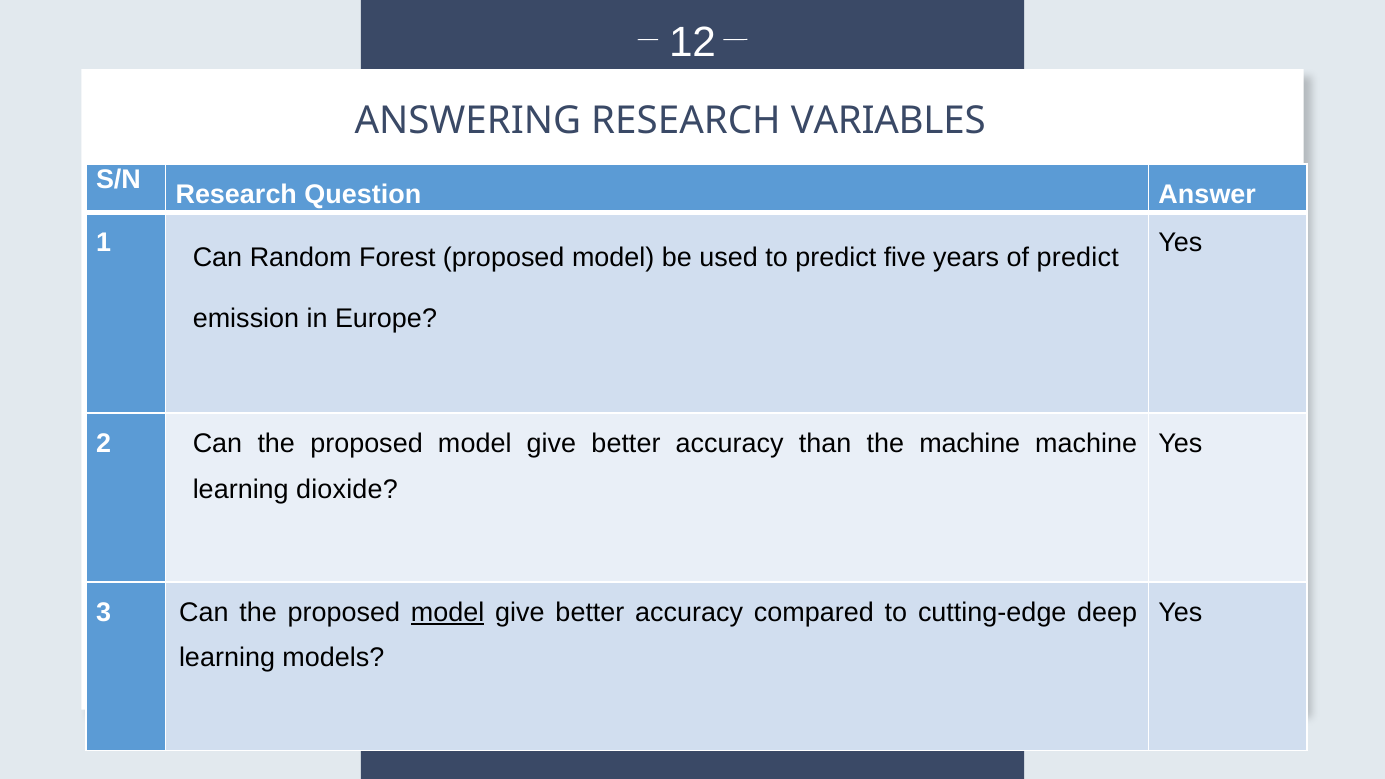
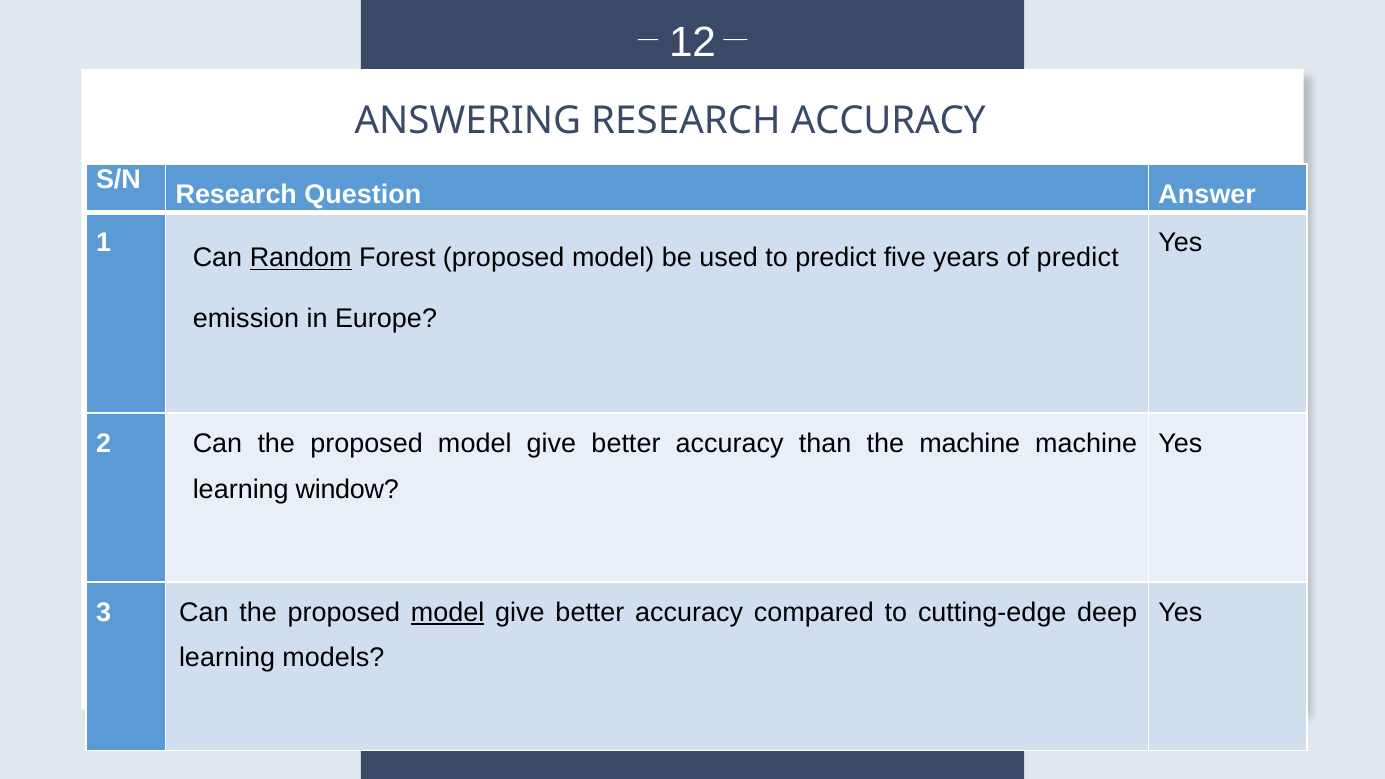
RESEARCH VARIABLES: VARIABLES -> ACCURACY
Random underline: none -> present
dioxide: dioxide -> window
